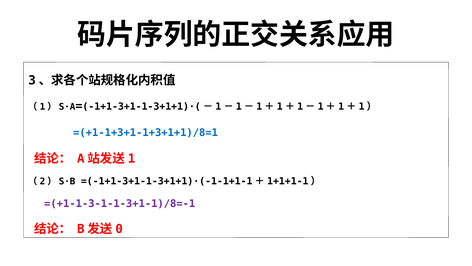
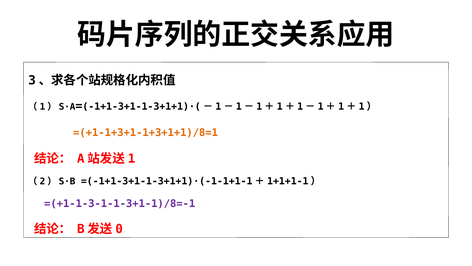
=(+1-1+3+1-1+3+1+1)/8=1 colour: blue -> orange
